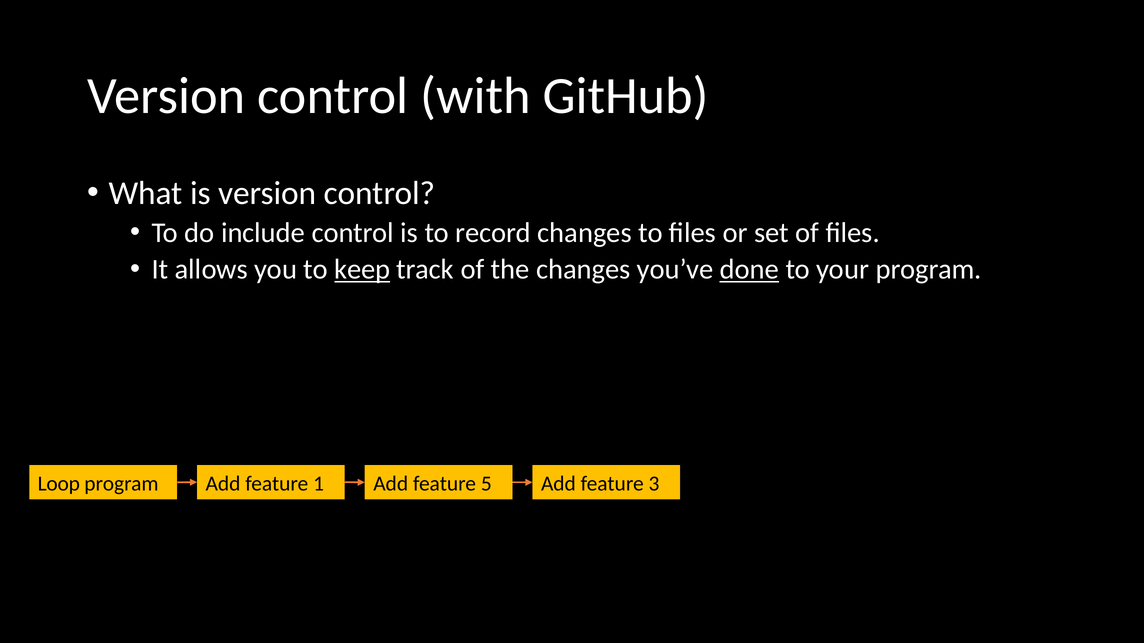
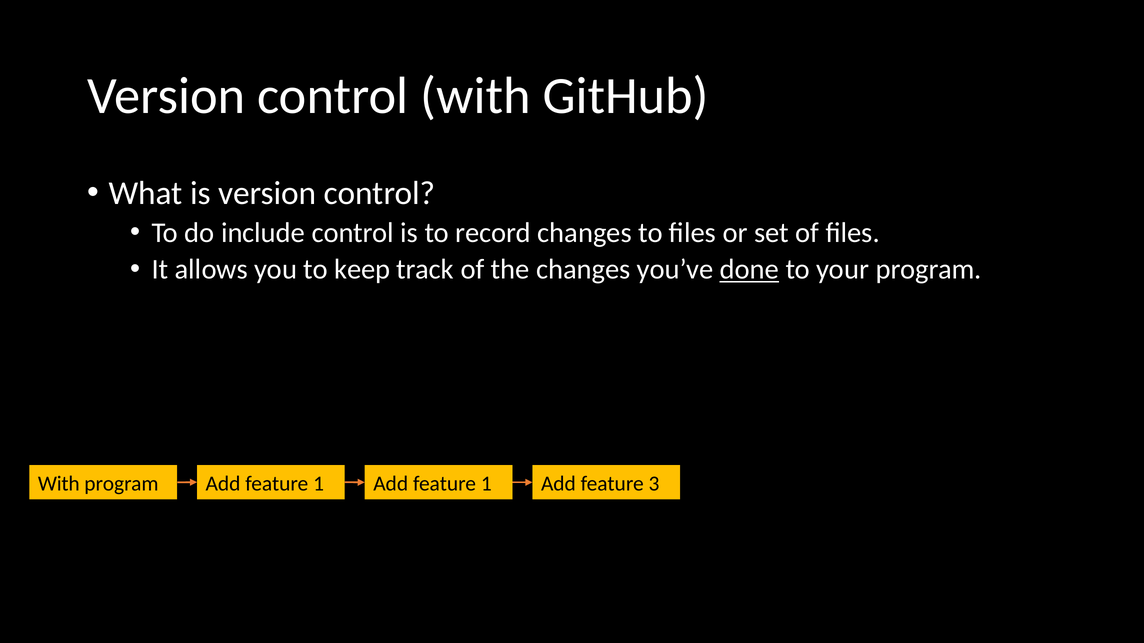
keep underline: present -> none
Loop at (59, 484): Loop -> With
1 Add feature 5: 5 -> 1
